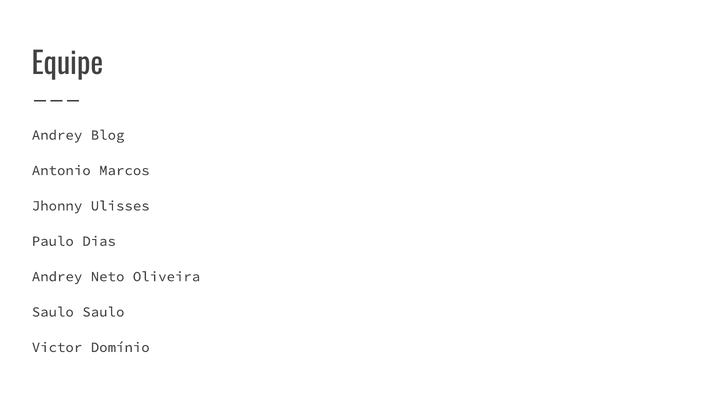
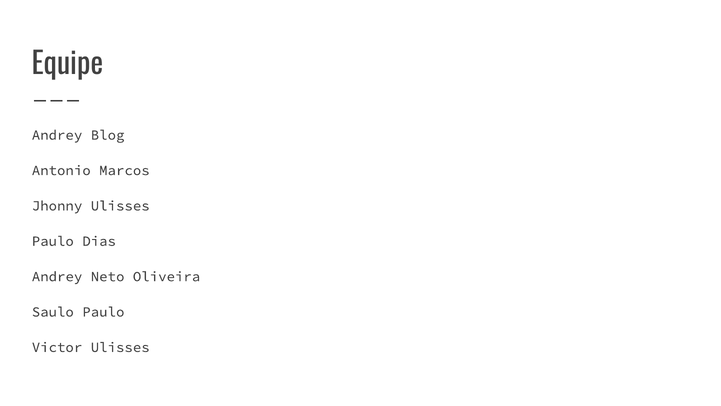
Saulo Saulo: Saulo -> Paulo
Victor Domínio: Domínio -> Ulisses
